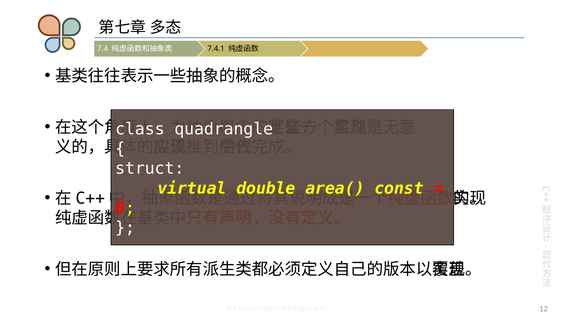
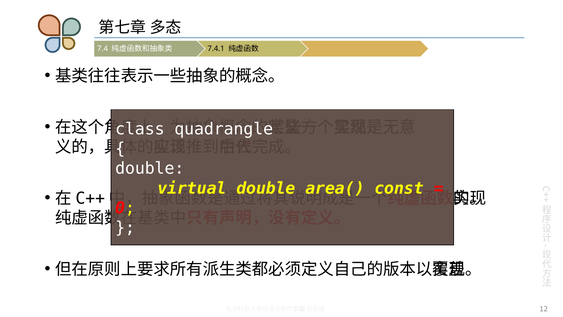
struct at (150, 168): struct -> double
